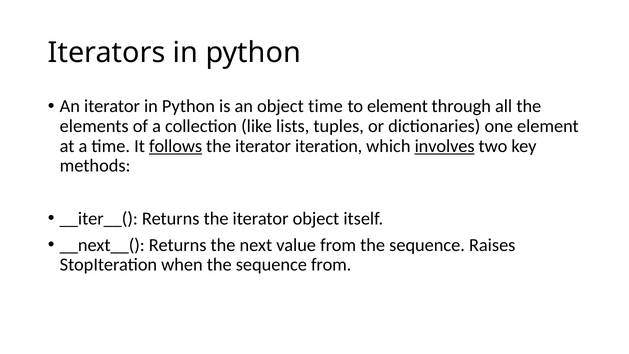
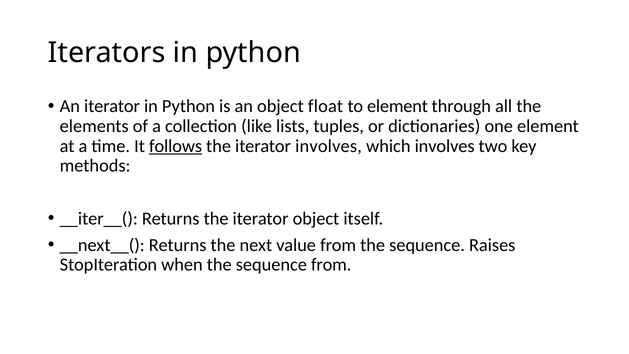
object time: time -> float
iterator iteration: iteration -> involves
involves at (445, 146) underline: present -> none
